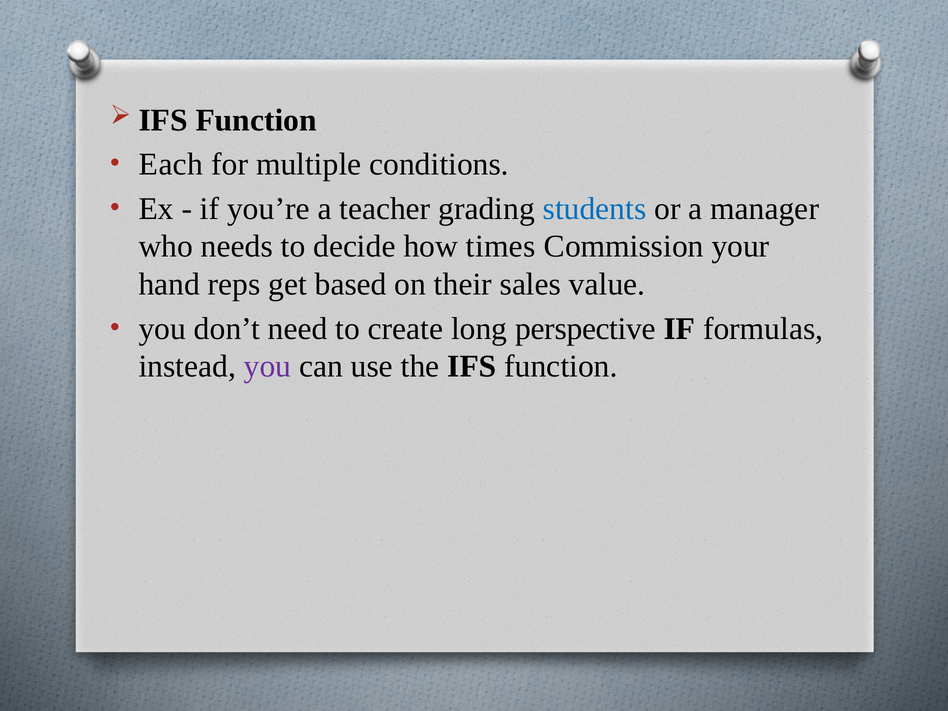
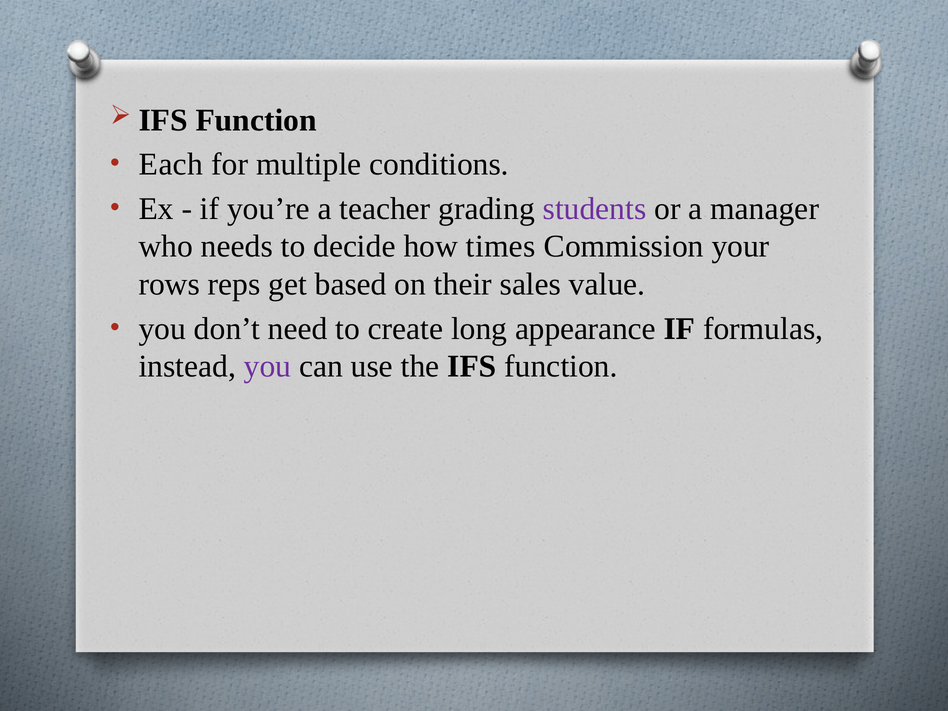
students colour: blue -> purple
hand: hand -> rows
perspective: perspective -> appearance
